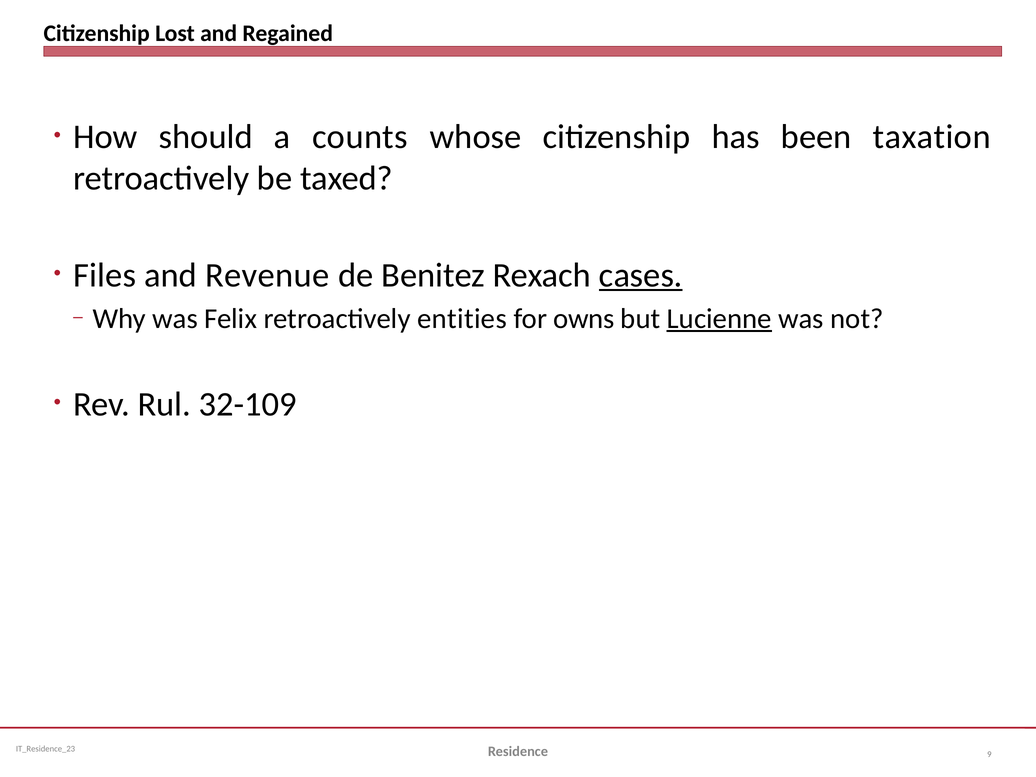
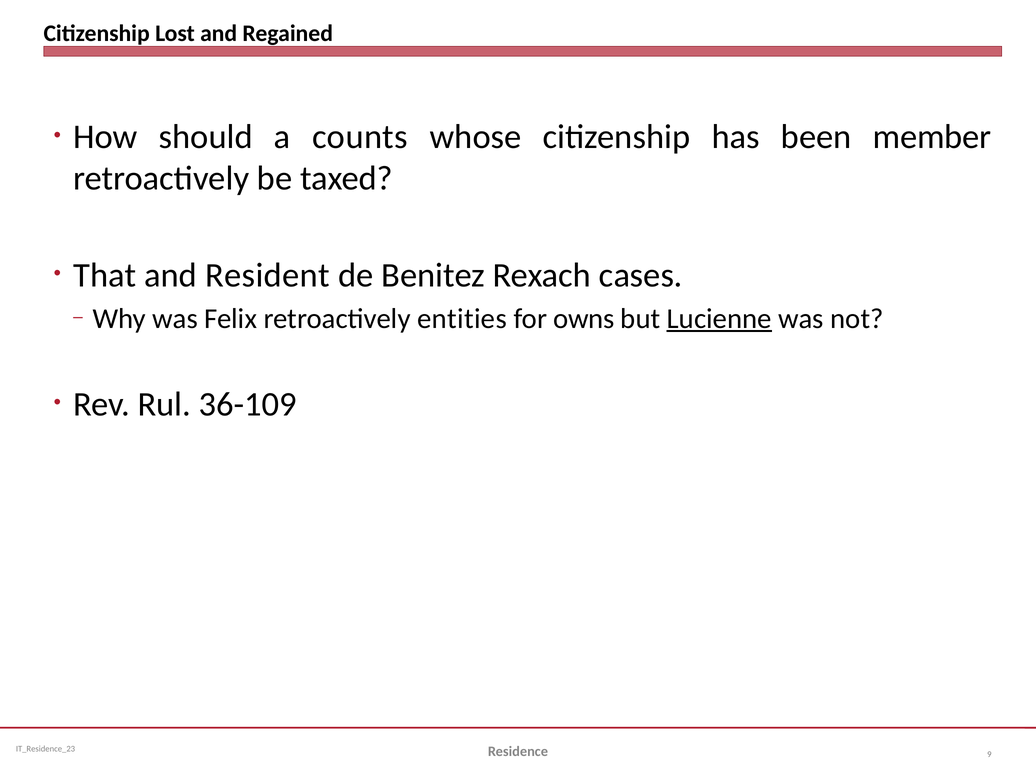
taxation: taxation -> member
Files: Files -> That
Revenue: Revenue -> Resident
cases underline: present -> none
32-109: 32-109 -> 36-109
